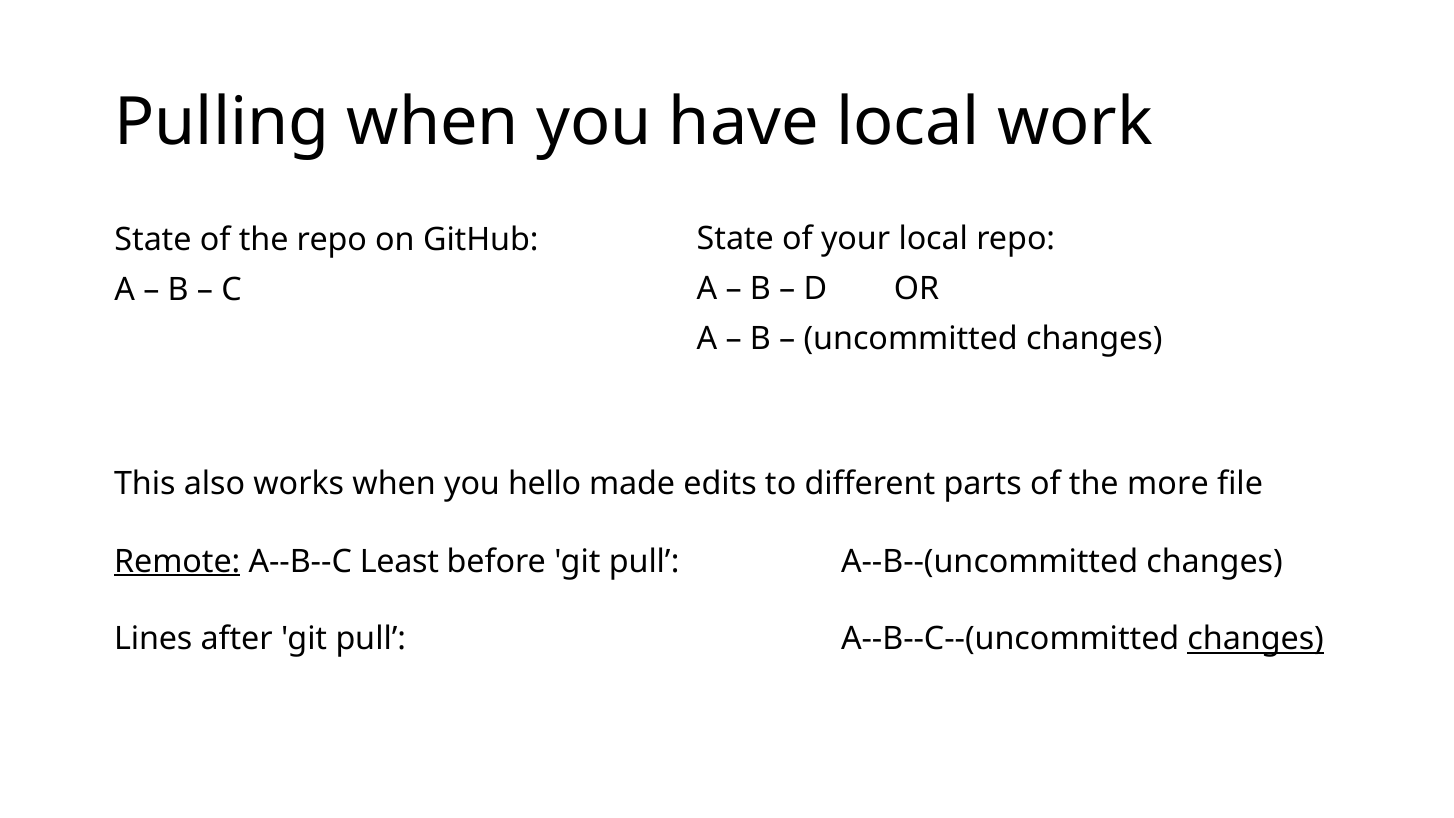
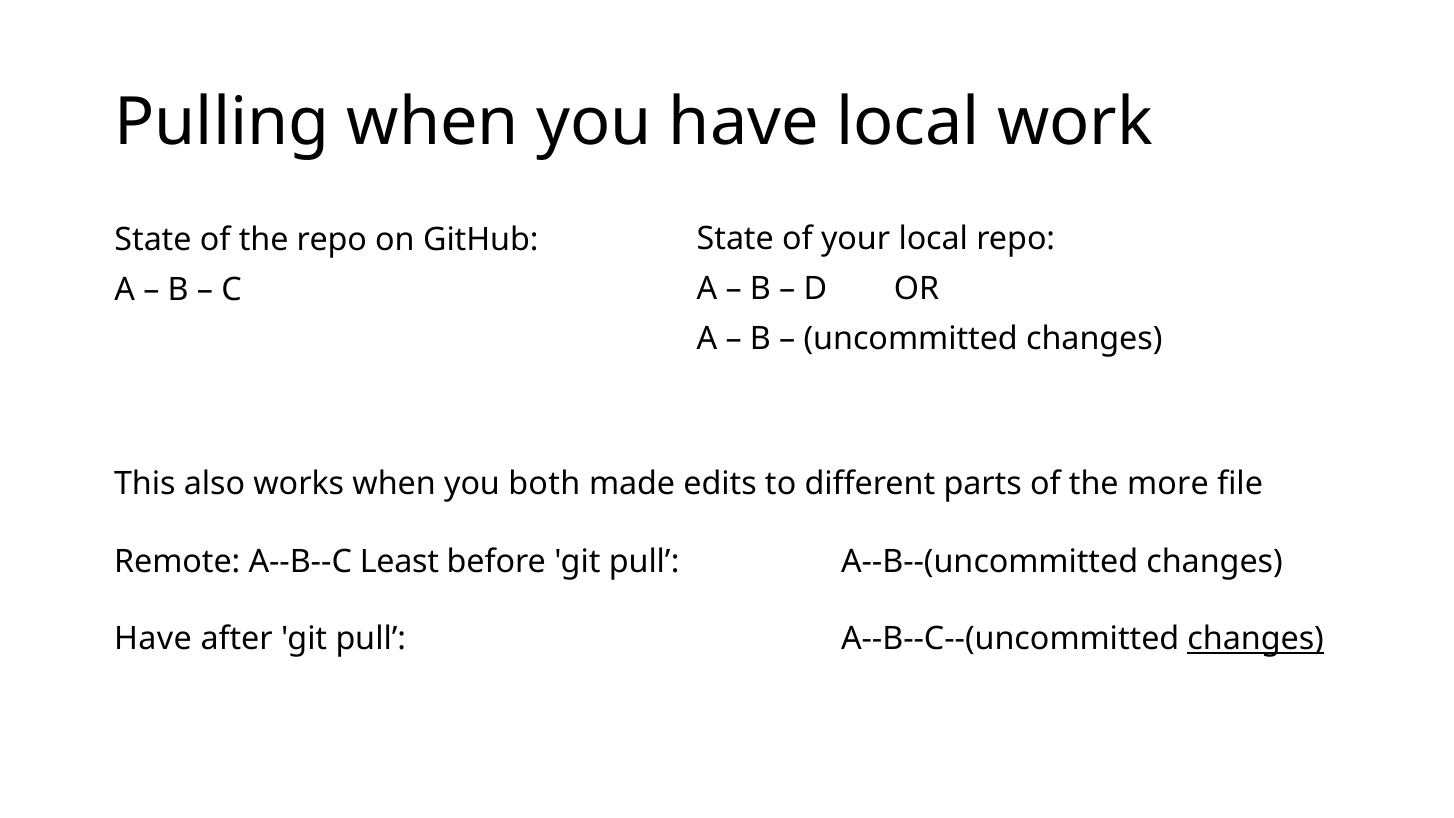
hello: hello -> both
Remote underline: present -> none
Lines at (153, 639): Lines -> Have
